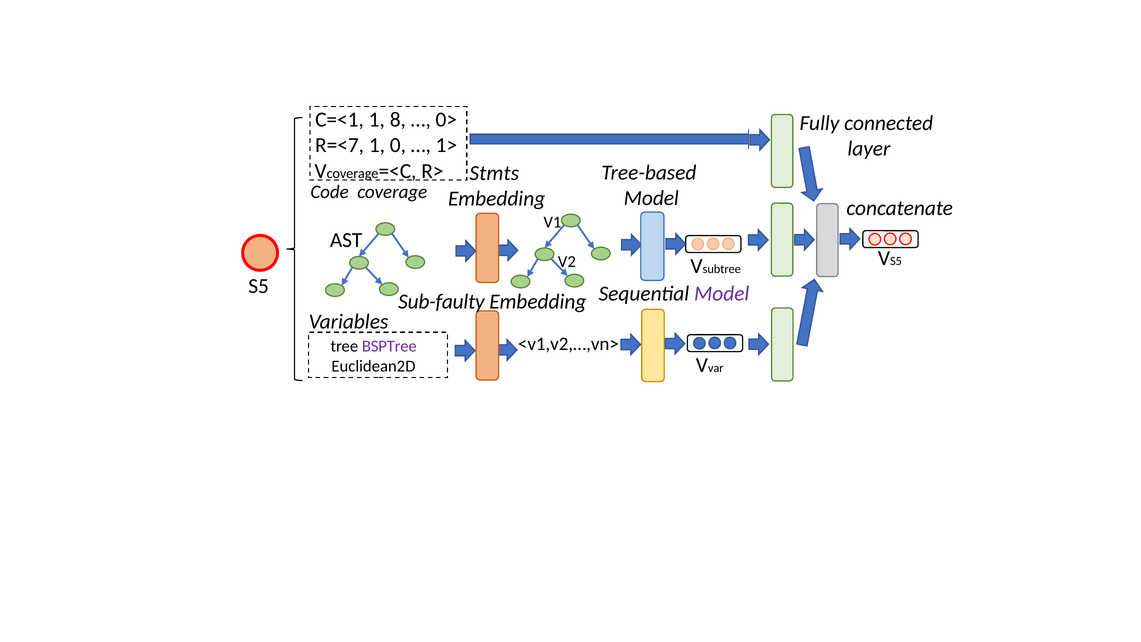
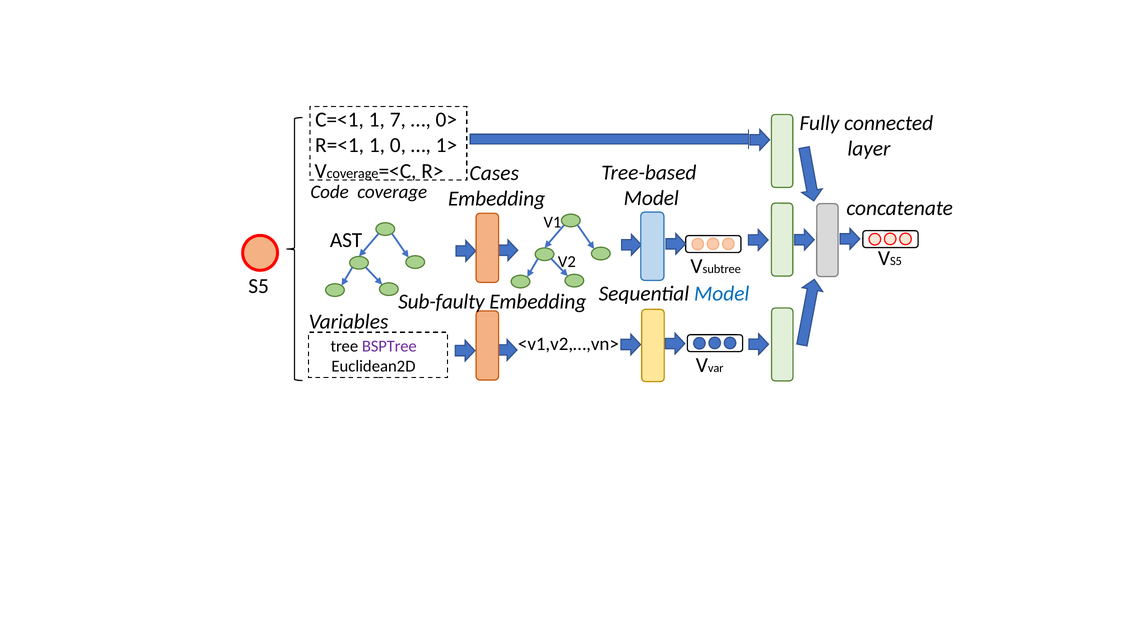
8: 8 -> 7
R=<7: R=<7 -> R=<1
Stmts: Stmts -> Cases
Model at (722, 294) colour: purple -> blue
